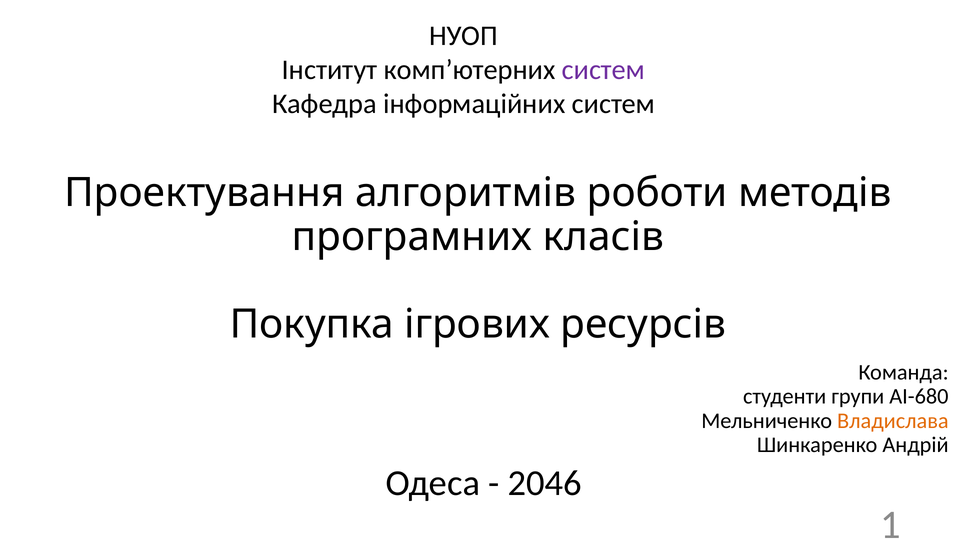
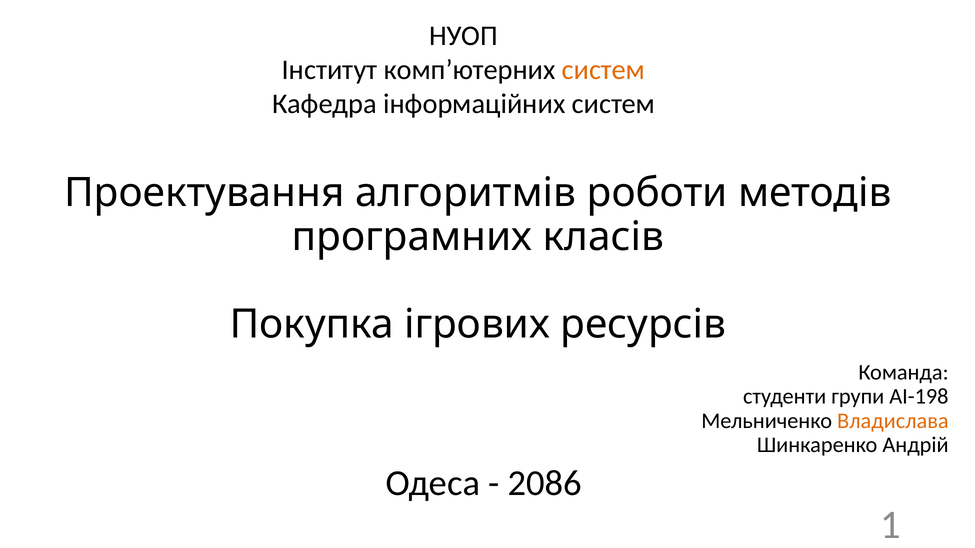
систем at (604, 70) colour: purple -> orange
АІ-680: АІ-680 -> АІ-198
2046: 2046 -> 2086
